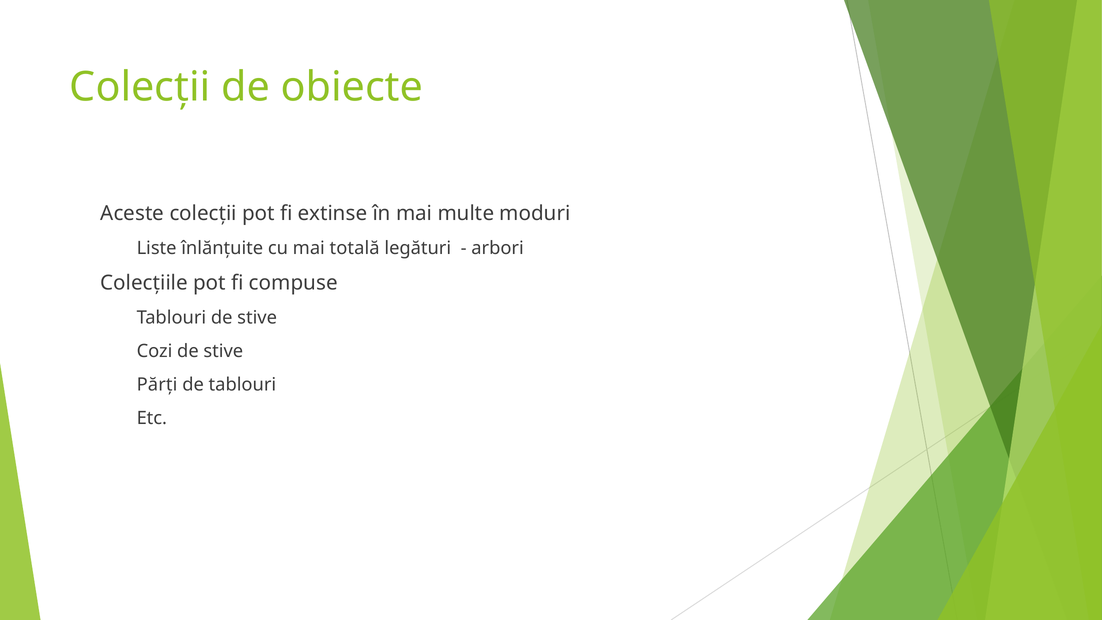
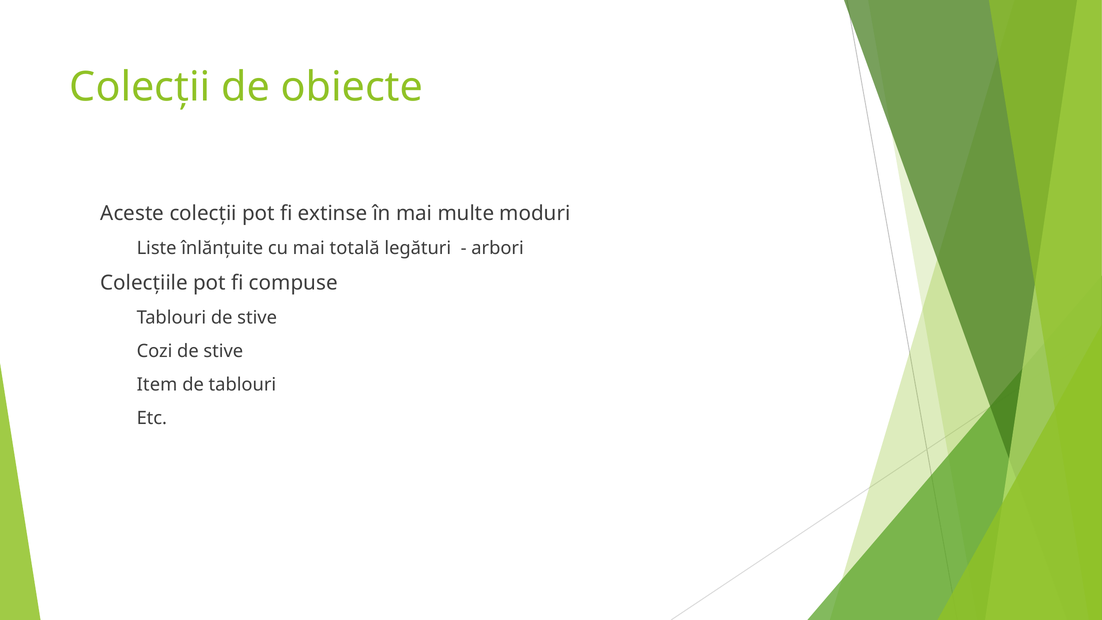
Părți: Părți -> Item
